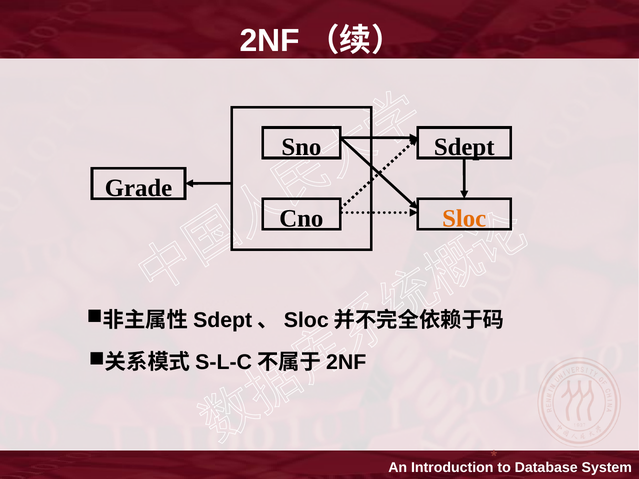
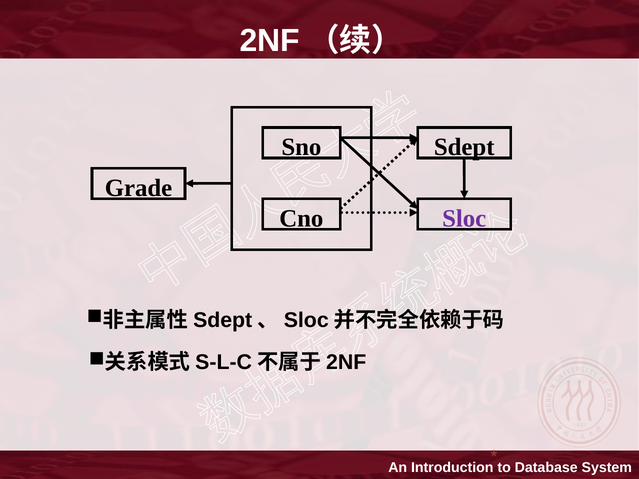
Sloc colour: orange -> purple
